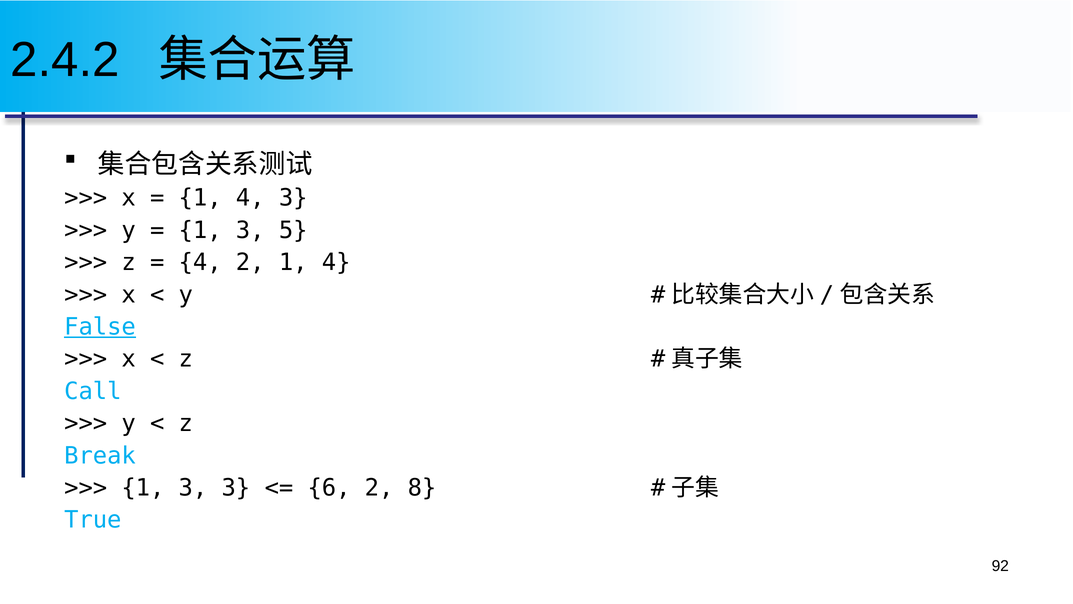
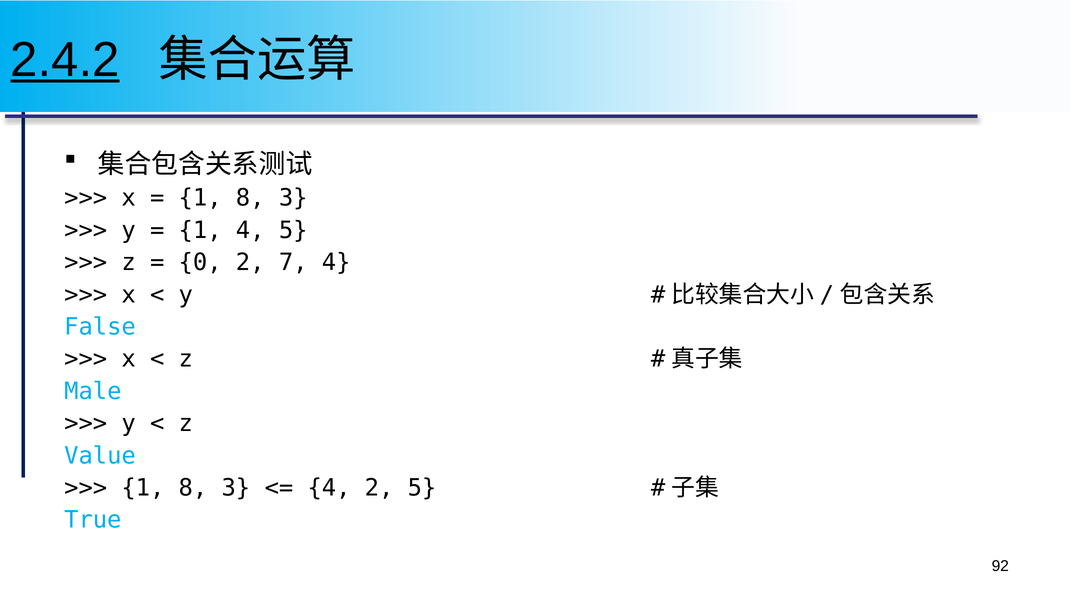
2.4.2 underline: none -> present
4 at (250, 198): 4 -> 8
3 at (250, 230): 3 -> 4
4 at (200, 262): 4 -> 0
2 1: 1 -> 7
False underline: present -> none
Call: Call -> Male
Break: Break -> Value
3 at (193, 488): 3 -> 8
6 at (329, 488): 6 -> 4
2 8: 8 -> 5
